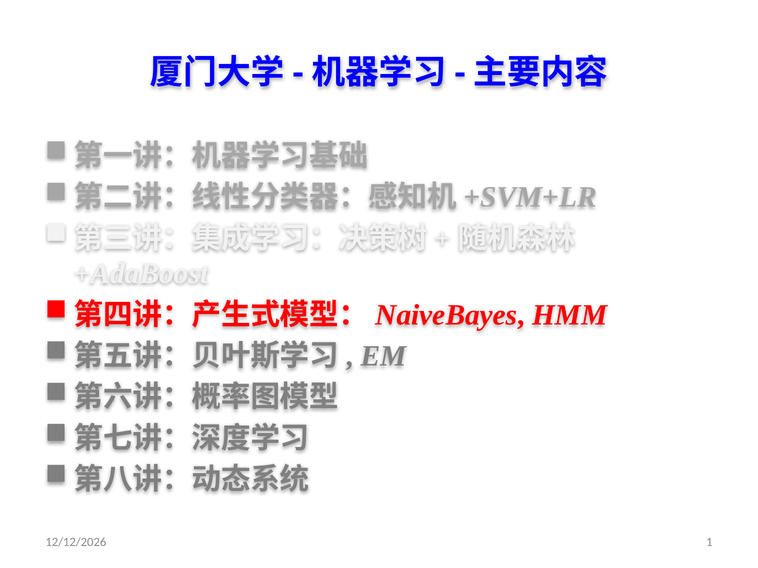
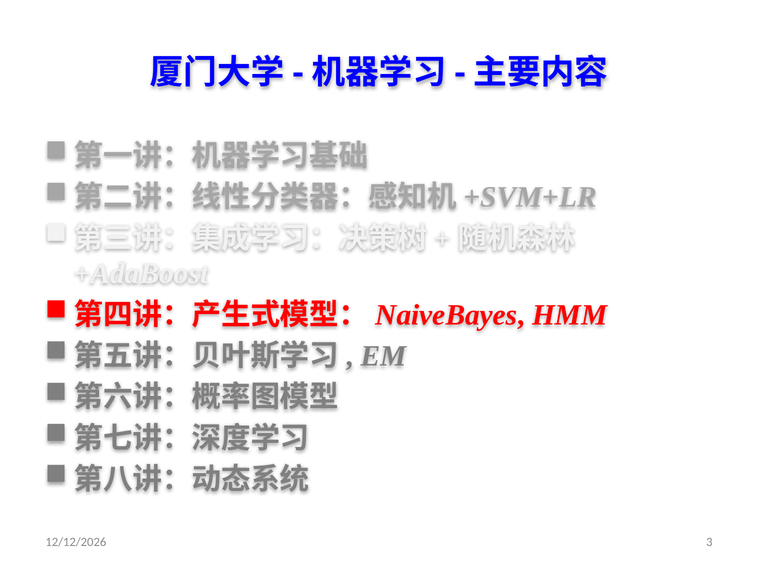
1: 1 -> 3
